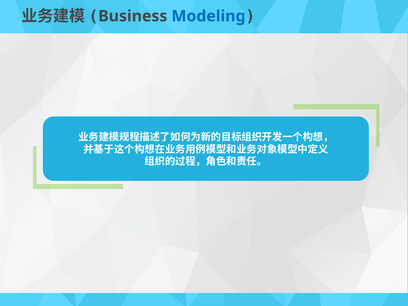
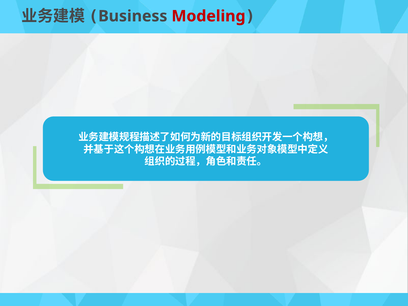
Modeling colour: blue -> red
